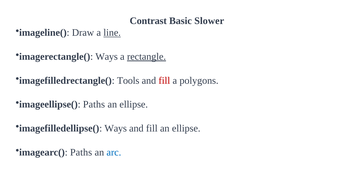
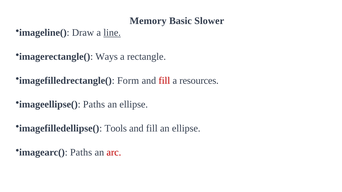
Contrast: Contrast -> Memory
rectangle underline: present -> none
Tools: Tools -> Form
polygons: polygons -> resources
imagefilledellipse( Ways: Ways -> Tools
arc colour: blue -> red
